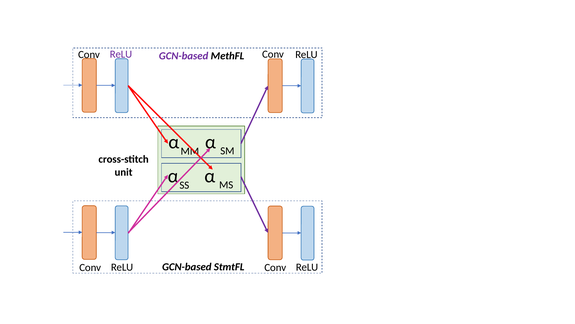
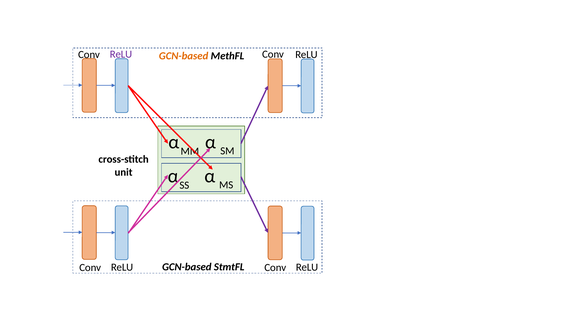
GCN-based at (184, 56) colour: purple -> orange
